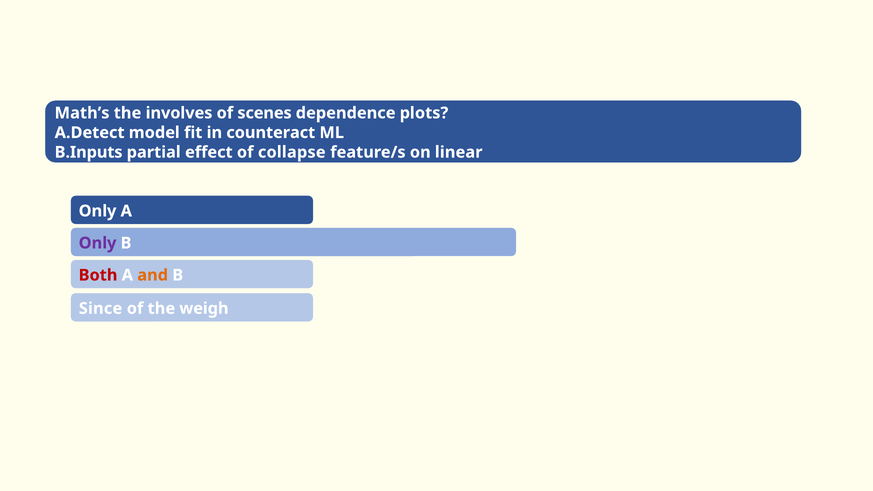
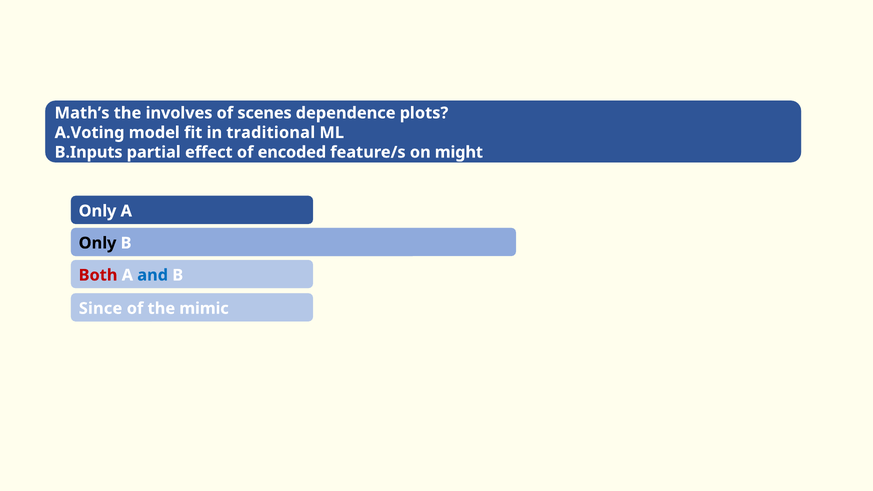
A.Detect: A.Detect -> A.Voting
counteract: counteract -> traditional
collapse: collapse -> encoded
linear: linear -> might
Only at (98, 243) colour: purple -> black
and colour: orange -> blue
weigh: weigh -> mimic
